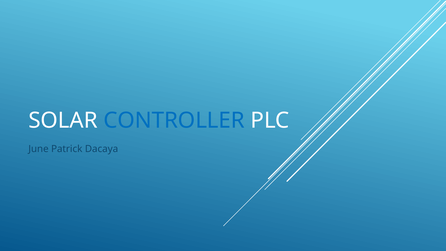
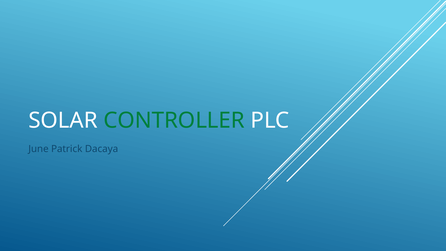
CONTROLLER colour: blue -> green
